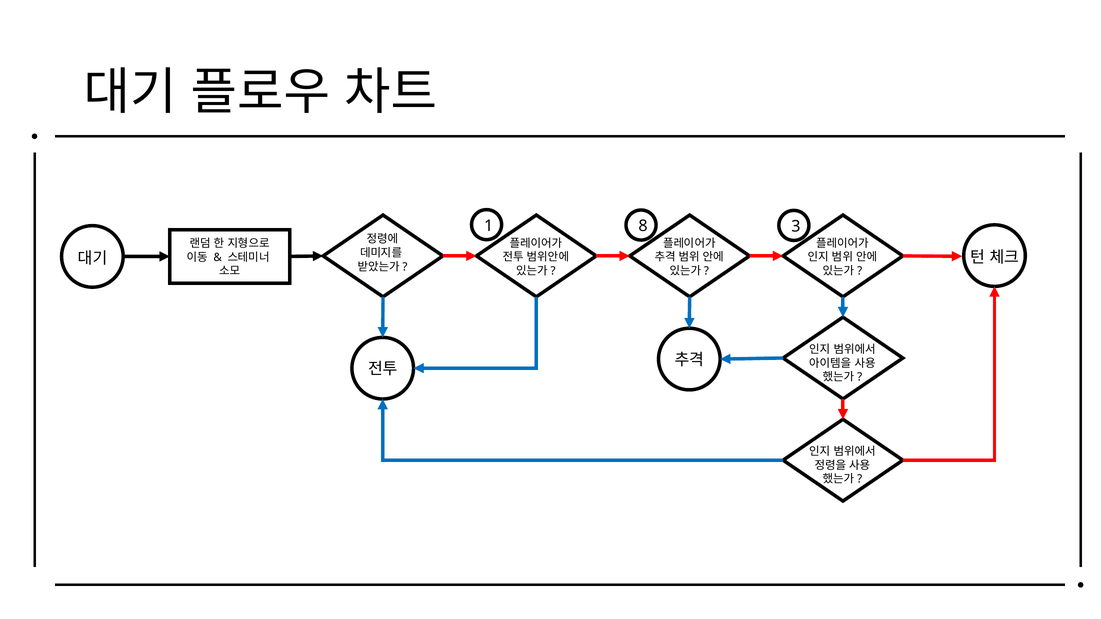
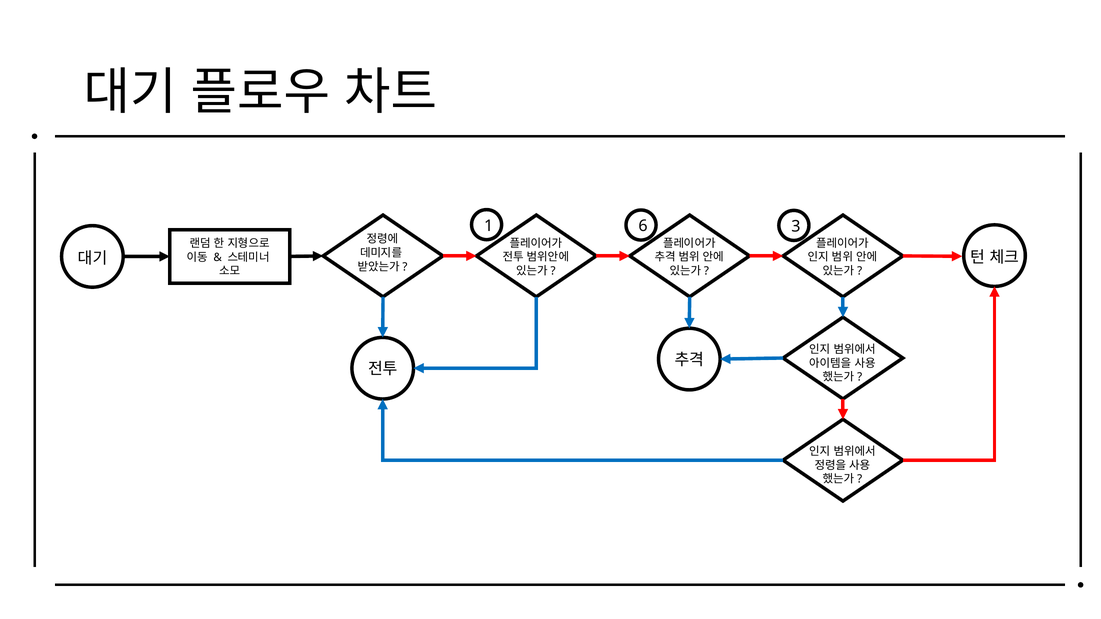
8: 8 -> 6
